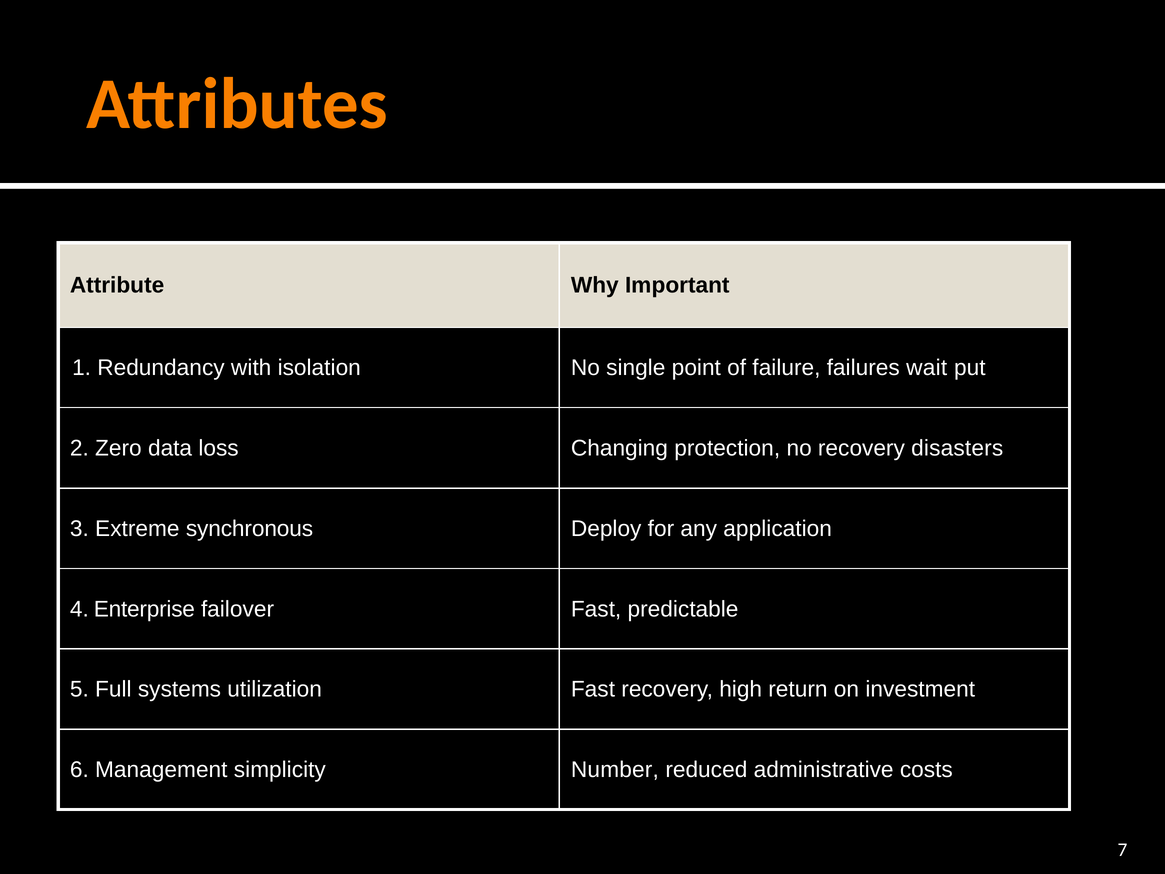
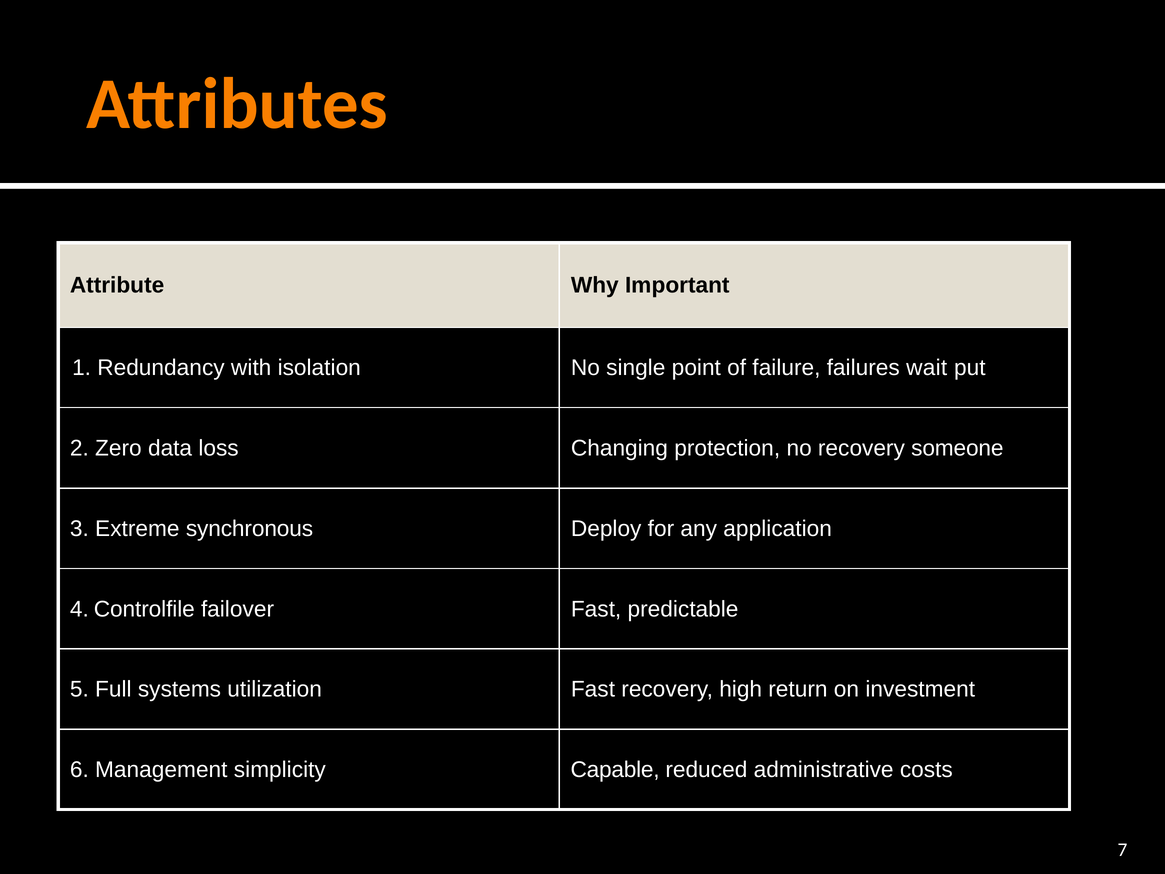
disasters: disasters -> someone
Enterprise: Enterprise -> Controlfile
Number: Number -> Capable
